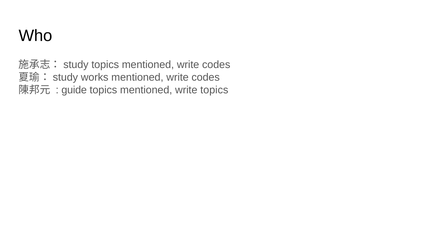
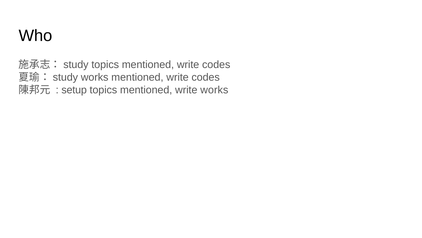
guide: guide -> setup
write topics: topics -> works
